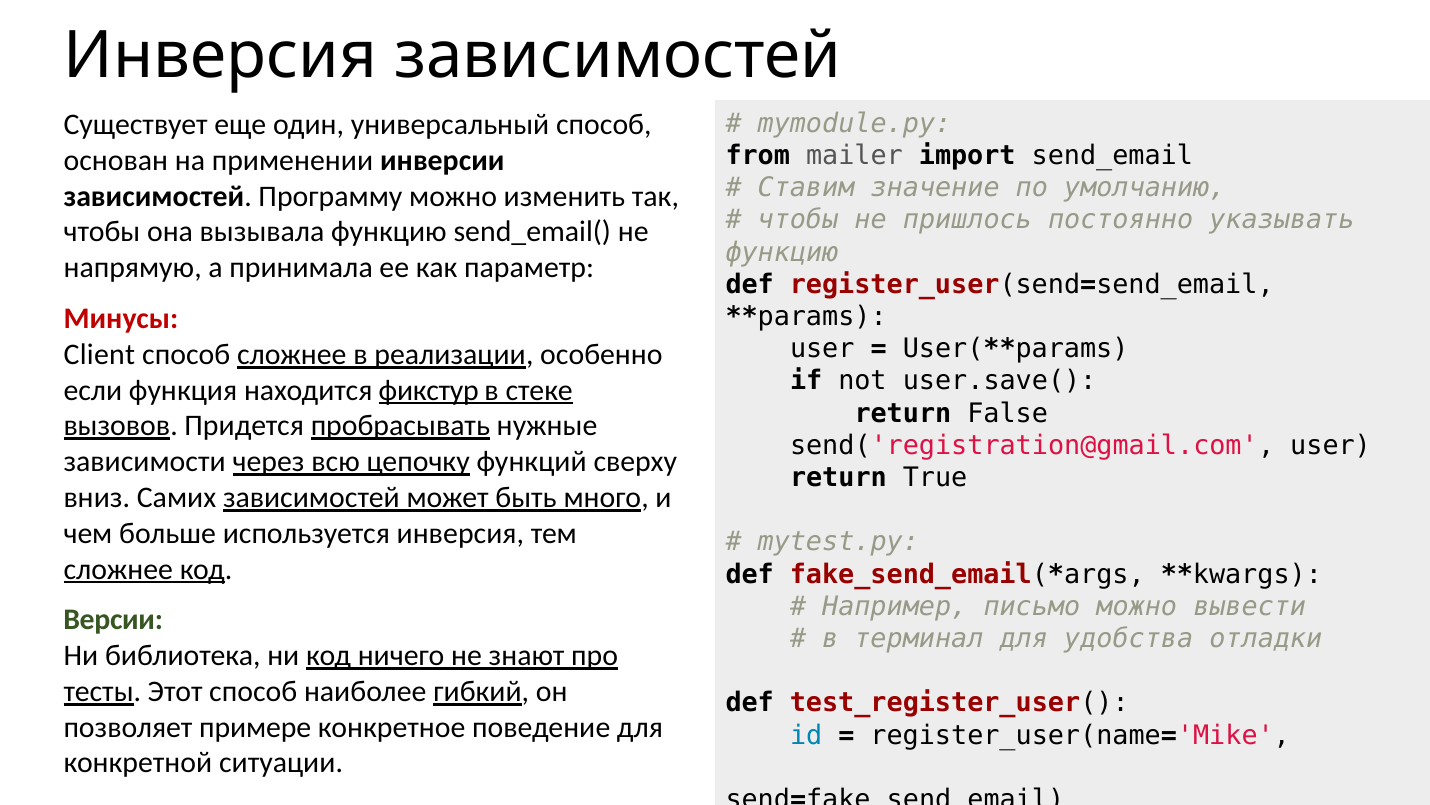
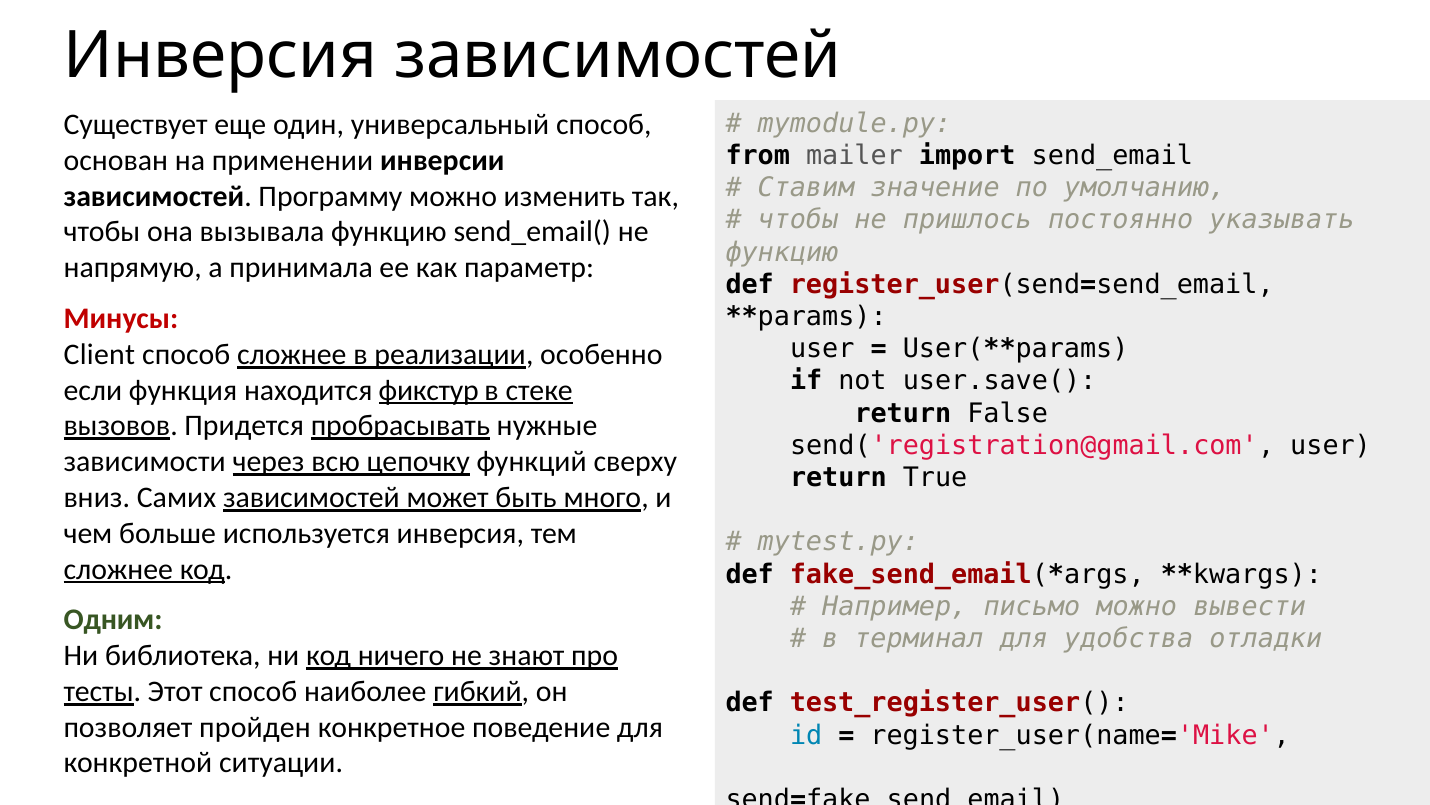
Версии: Версии -> Одним
примере: примере -> пройден
